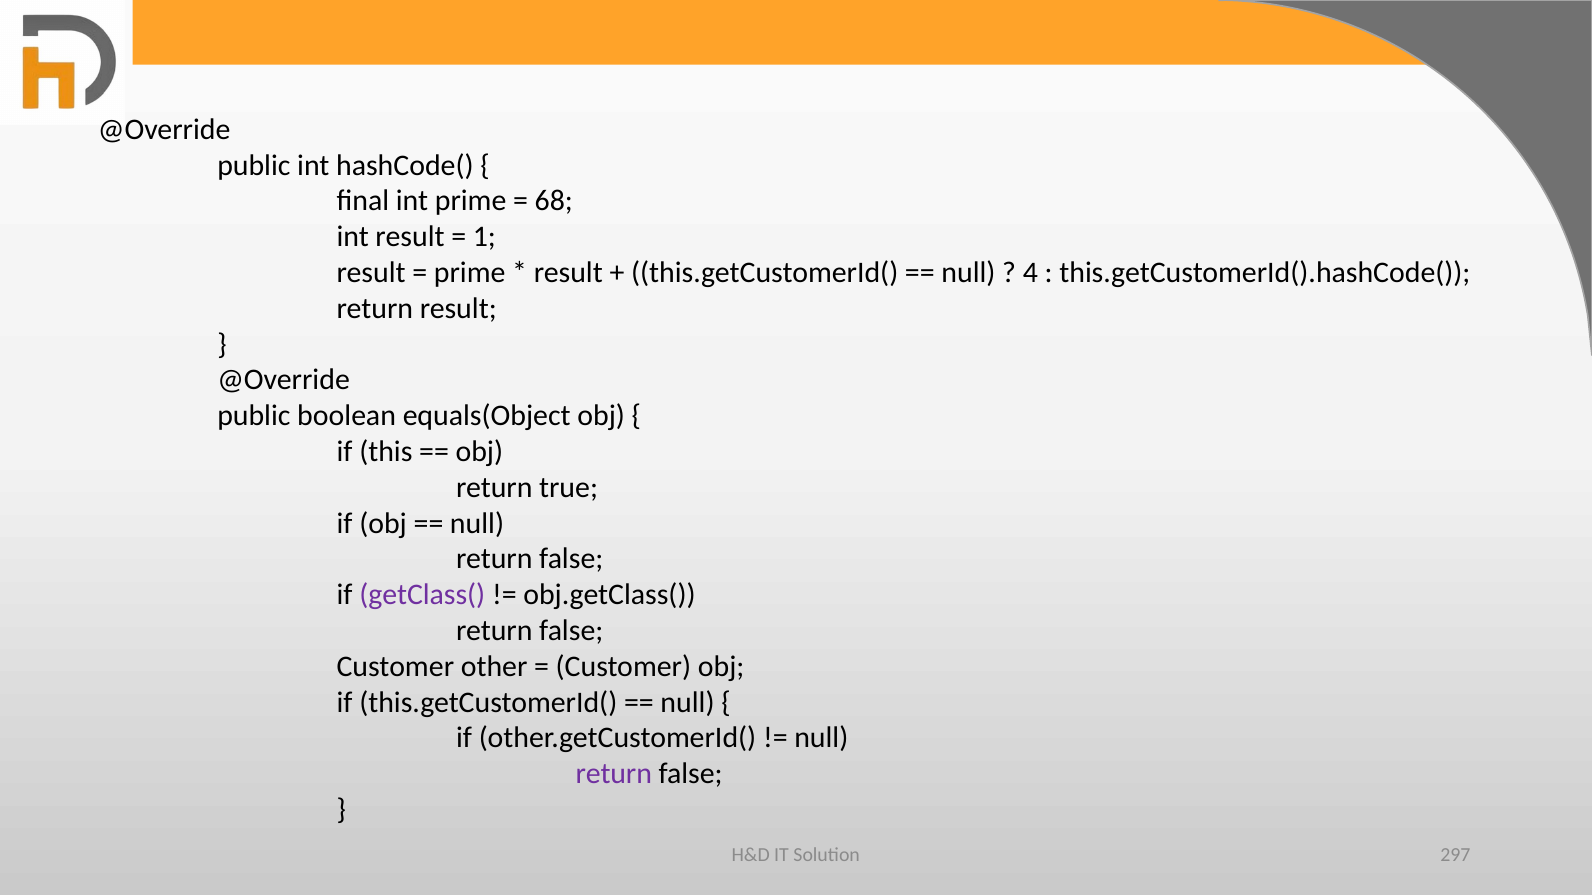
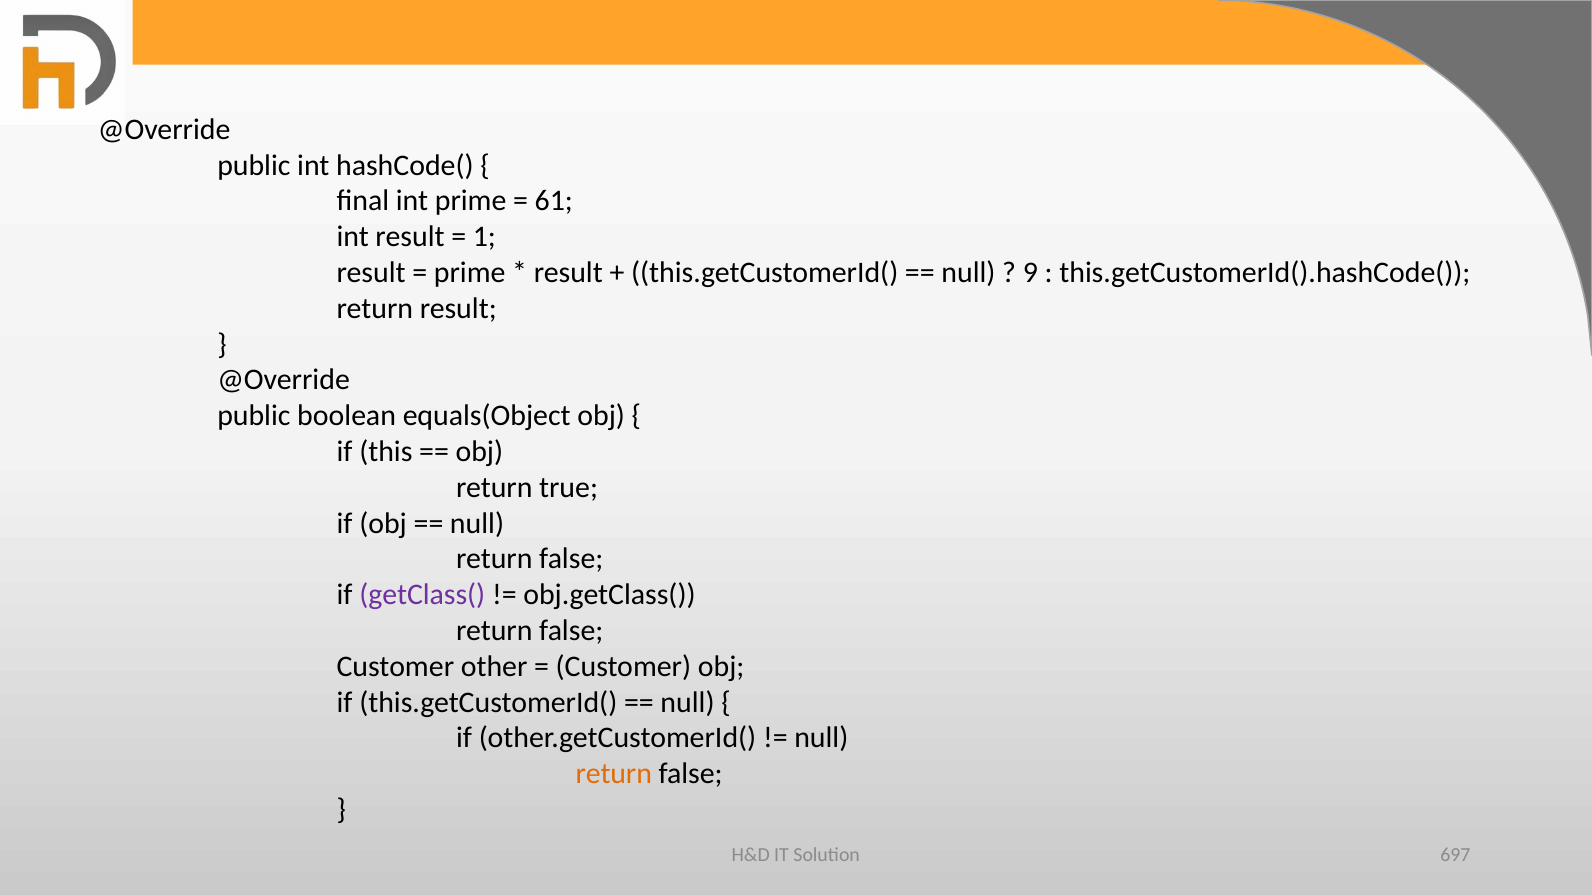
68: 68 -> 61
4: 4 -> 9
return at (614, 774) colour: purple -> orange
297: 297 -> 697
